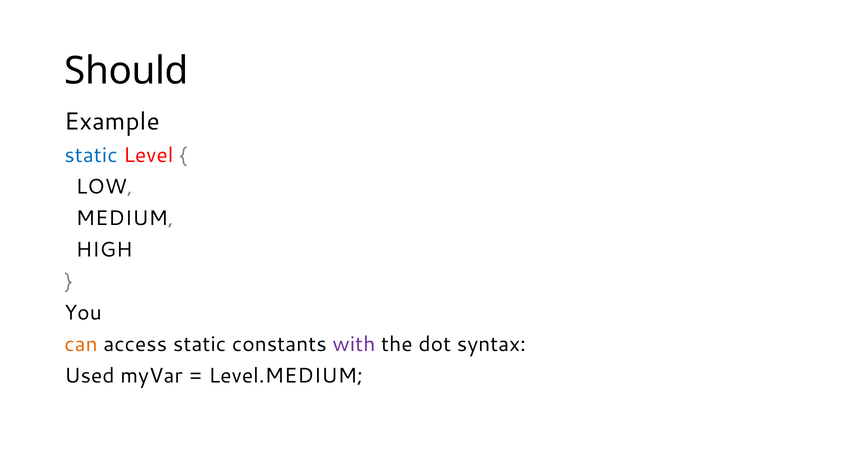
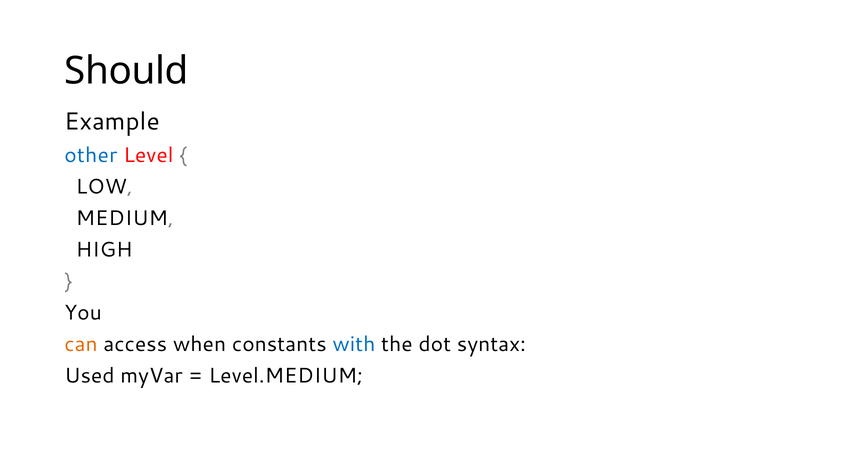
static at (91, 155): static -> other
access static: static -> when
with colour: purple -> blue
